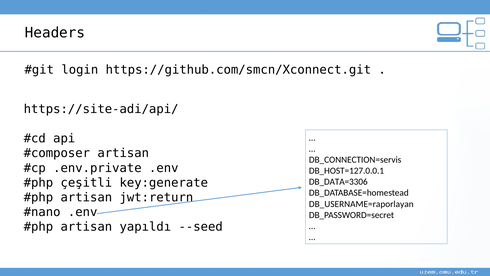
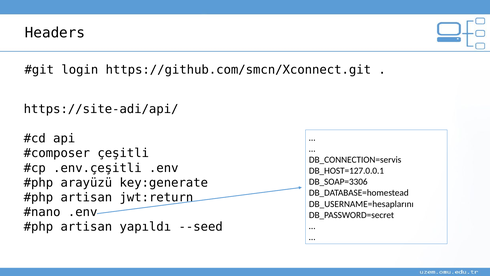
artisan at (123, 153): artisan -> çeşitli
.env.private: .env.private -> .env.çeşitli
çeşitli: çeşitli -> arayüzü
DB_DATA=3306: DB_DATA=3306 -> DB_SOAP=3306
DB_USERNAME=raporlayan: DB_USERNAME=raporlayan -> DB_USERNAME=hesaplarını
